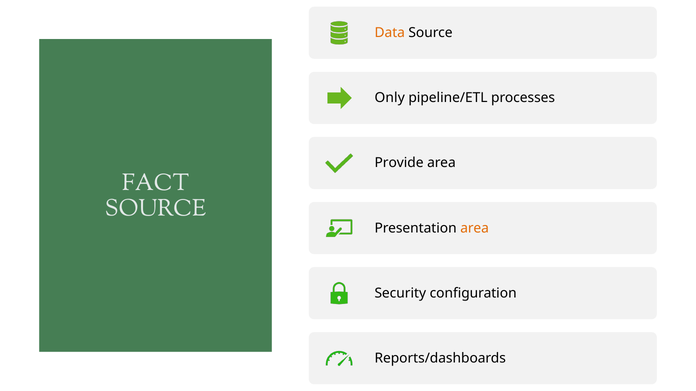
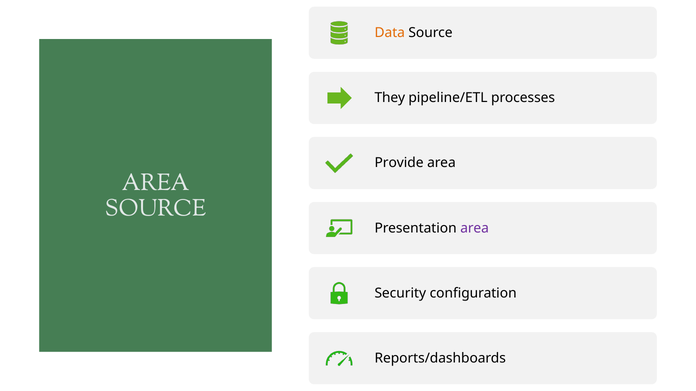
Only: Only -> They
FACT at (155, 183): FACT -> AREA
area at (475, 228) colour: orange -> purple
